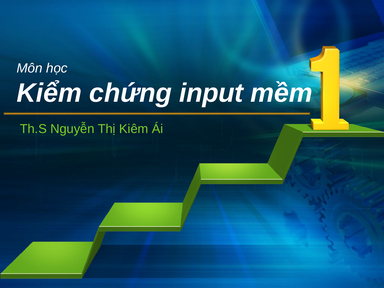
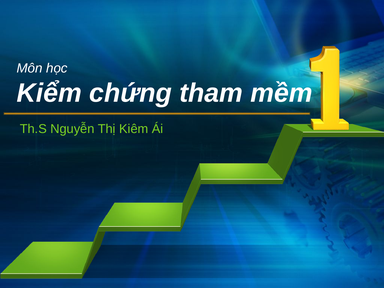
input: input -> tham
